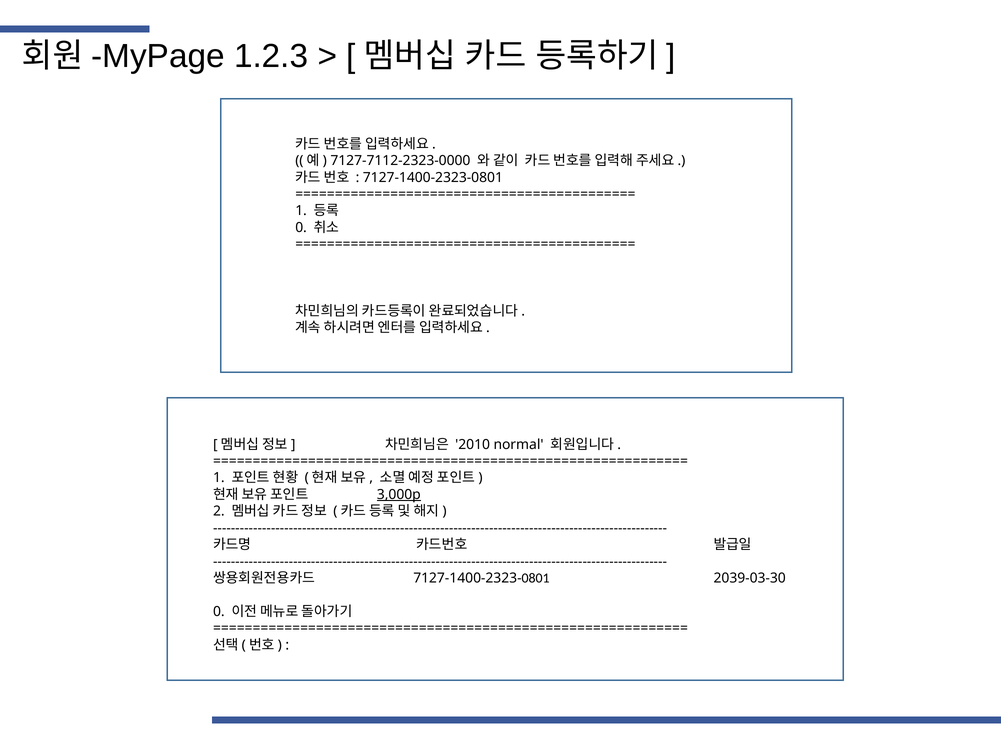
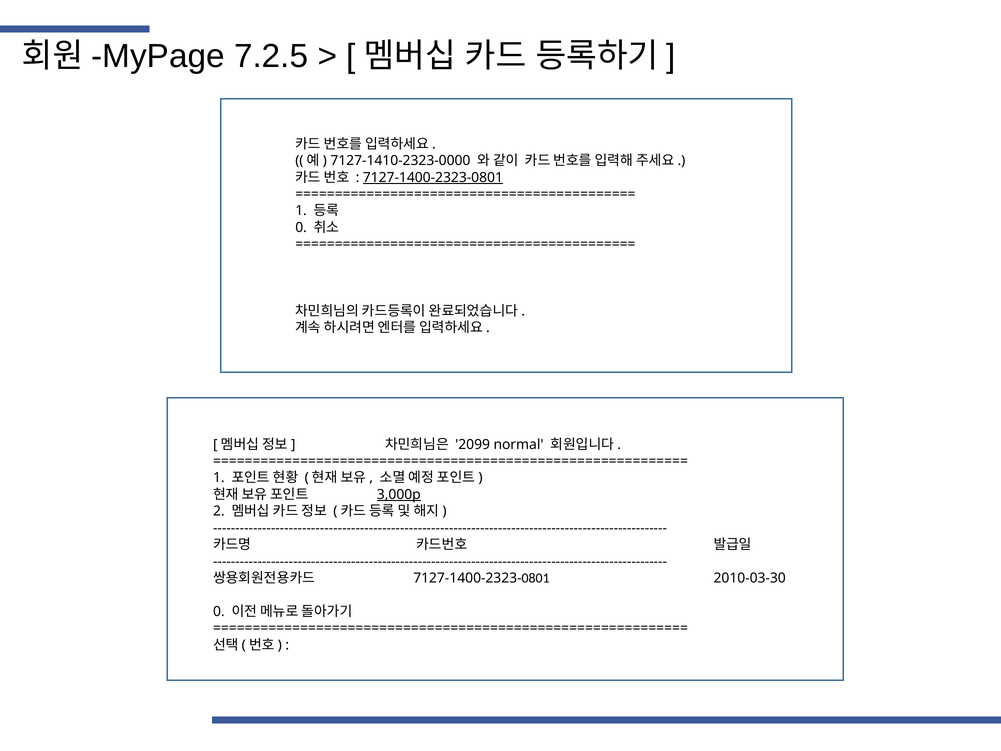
1.2.3: 1.2.3 -> 7.2.5
7127-7112-2323-0000: 7127-7112-2323-0000 -> 7127-1410-2323-0000
7127-1400-2323-0801 at (433, 177) underline: none -> present
2010: 2010 -> 2099
2039-03-30: 2039-03-30 -> 2010-03-30
